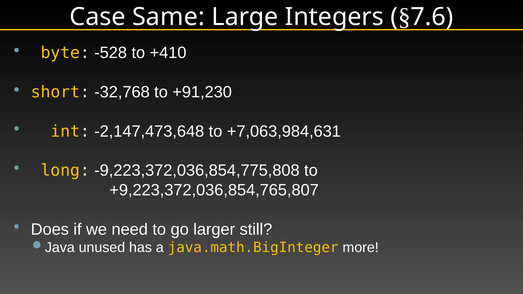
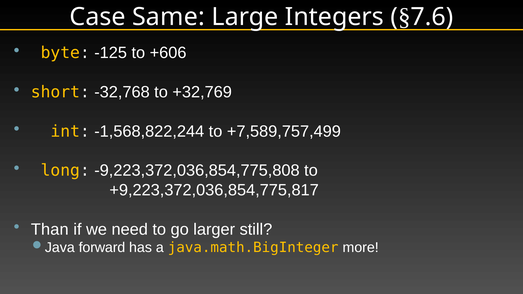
-528: -528 -> -125
+410: +410 -> +606
+91,230: +91,230 -> +32,769
-2,147,473,648: -2,147,473,648 -> -1,568,822,244
+7,063,984,631: +7,063,984,631 -> +7,589,757,499
+9,223,372,036,854,765,807: +9,223,372,036,854,765,807 -> +9,223,372,036,854,775,817
Does: Does -> Than
unused: unused -> forward
